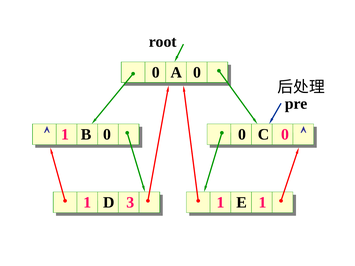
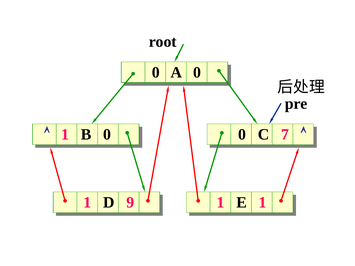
C 0: 0 -> 7
3: 3 -> 9
